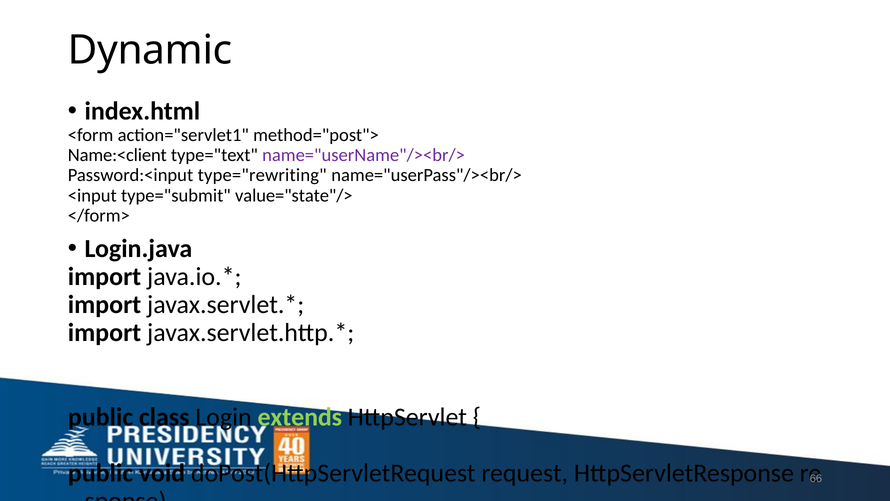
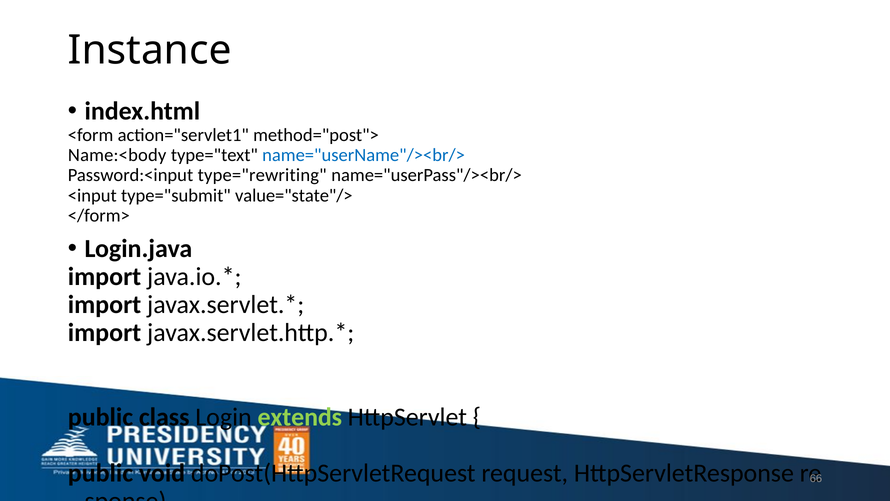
Dynamic: Dynamic -> Instance
Name:<client: Name:<client -> Name:<body
name="userName"/><br/> colour: purple -> blue
